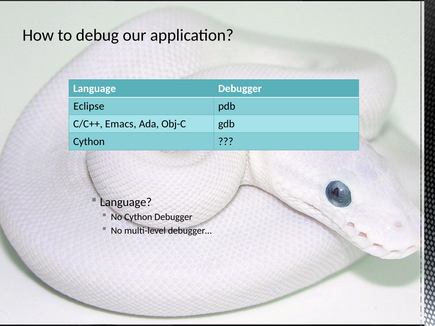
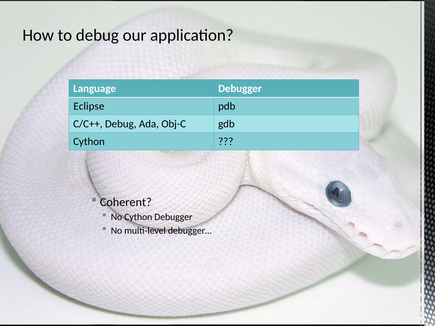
C/C++ Emacs: Emacs -> Debug
Language at (126, 202): Language -> Coherent
